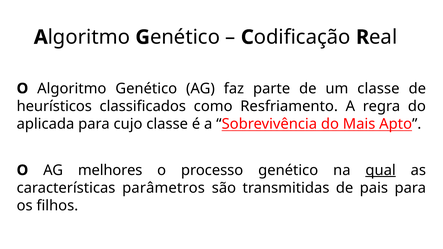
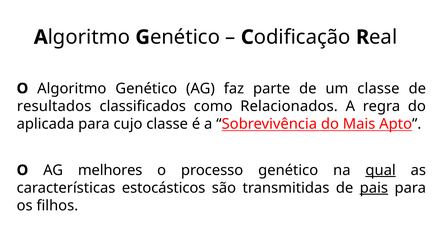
heurísticos: heurísticos -> resultados
Resfriamento: Resfriamento -> Relacionados
parâmetros: parâmetros -> estocásticos
pais underline: none -> present
